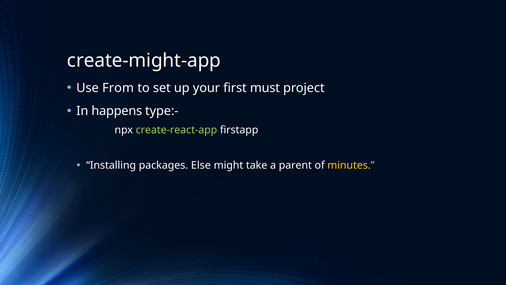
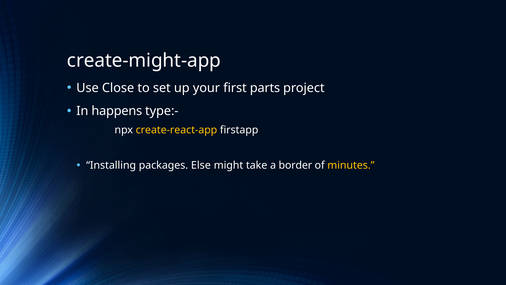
From: From -> Close
must: must -> parts
create-react-app colour: light green -> yellow
parent: parent -> border
